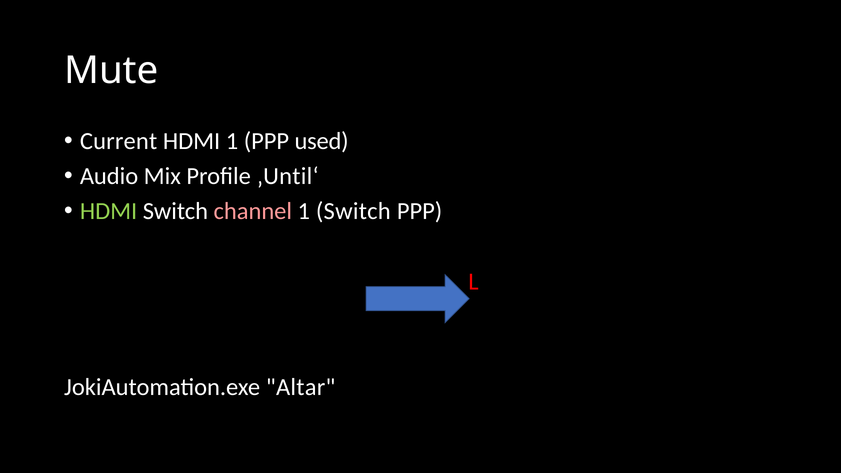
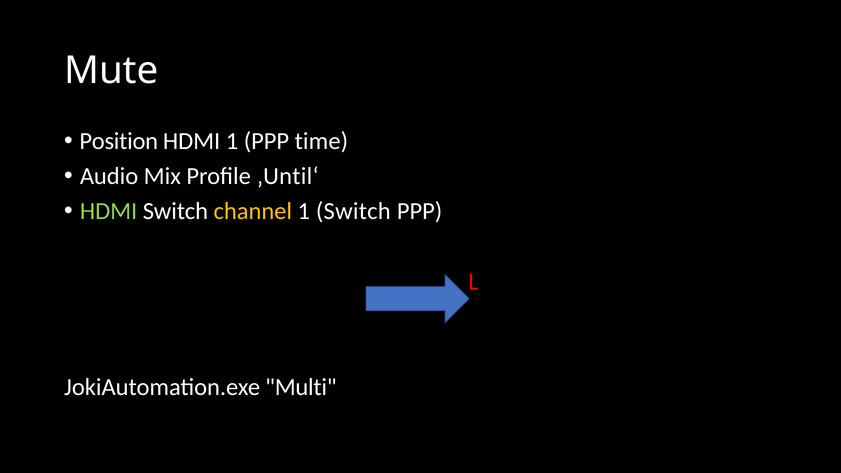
Current: Current -> Position
used: used -> time
channel colour: pink -> yellow
Altar: Altar -> Multi
